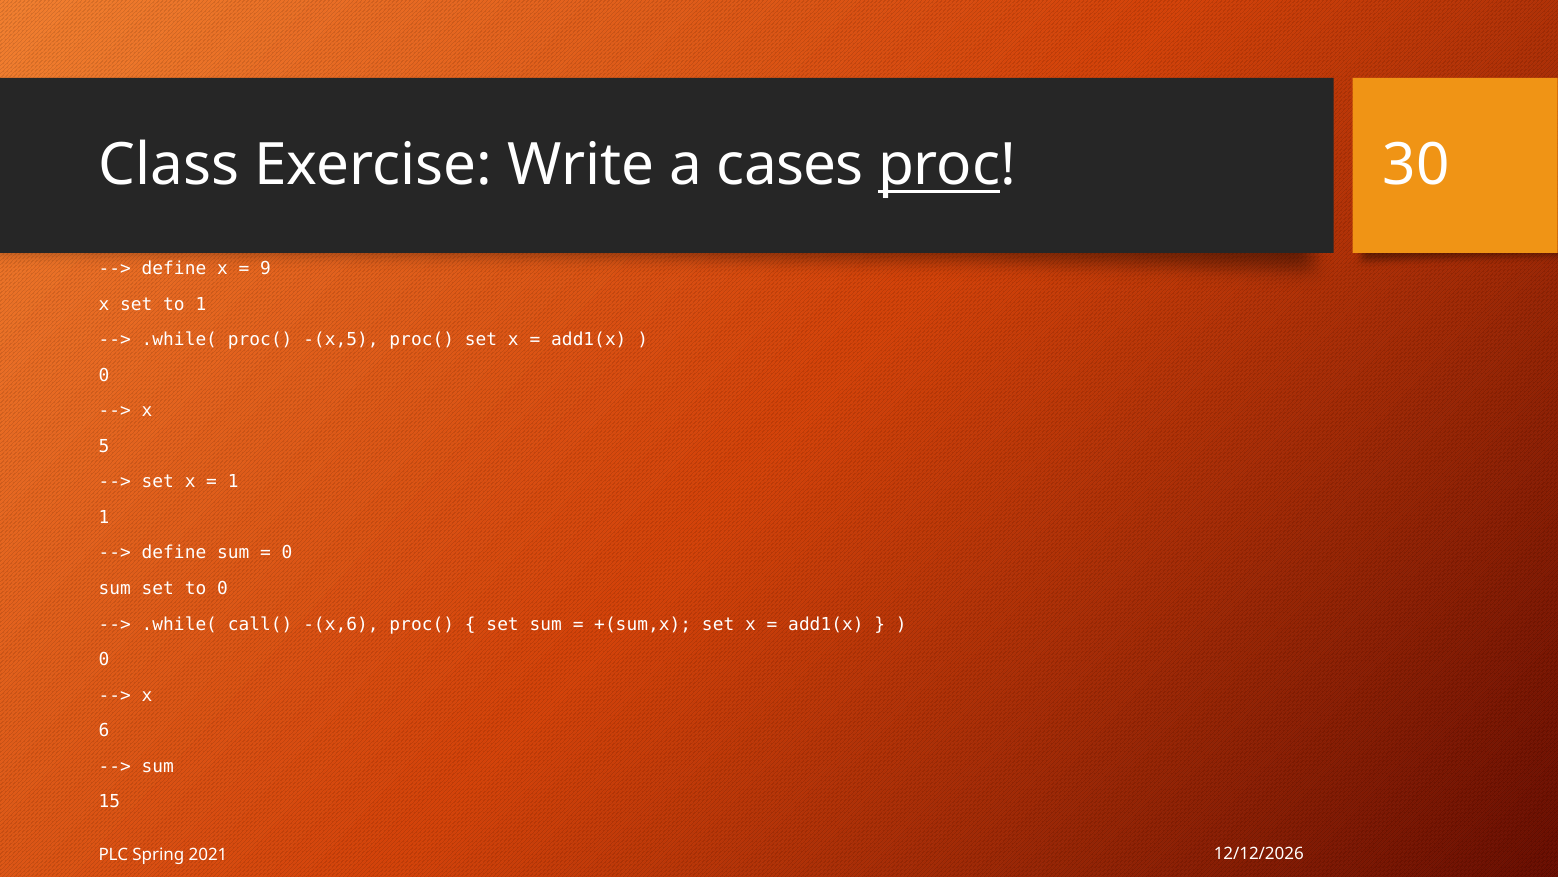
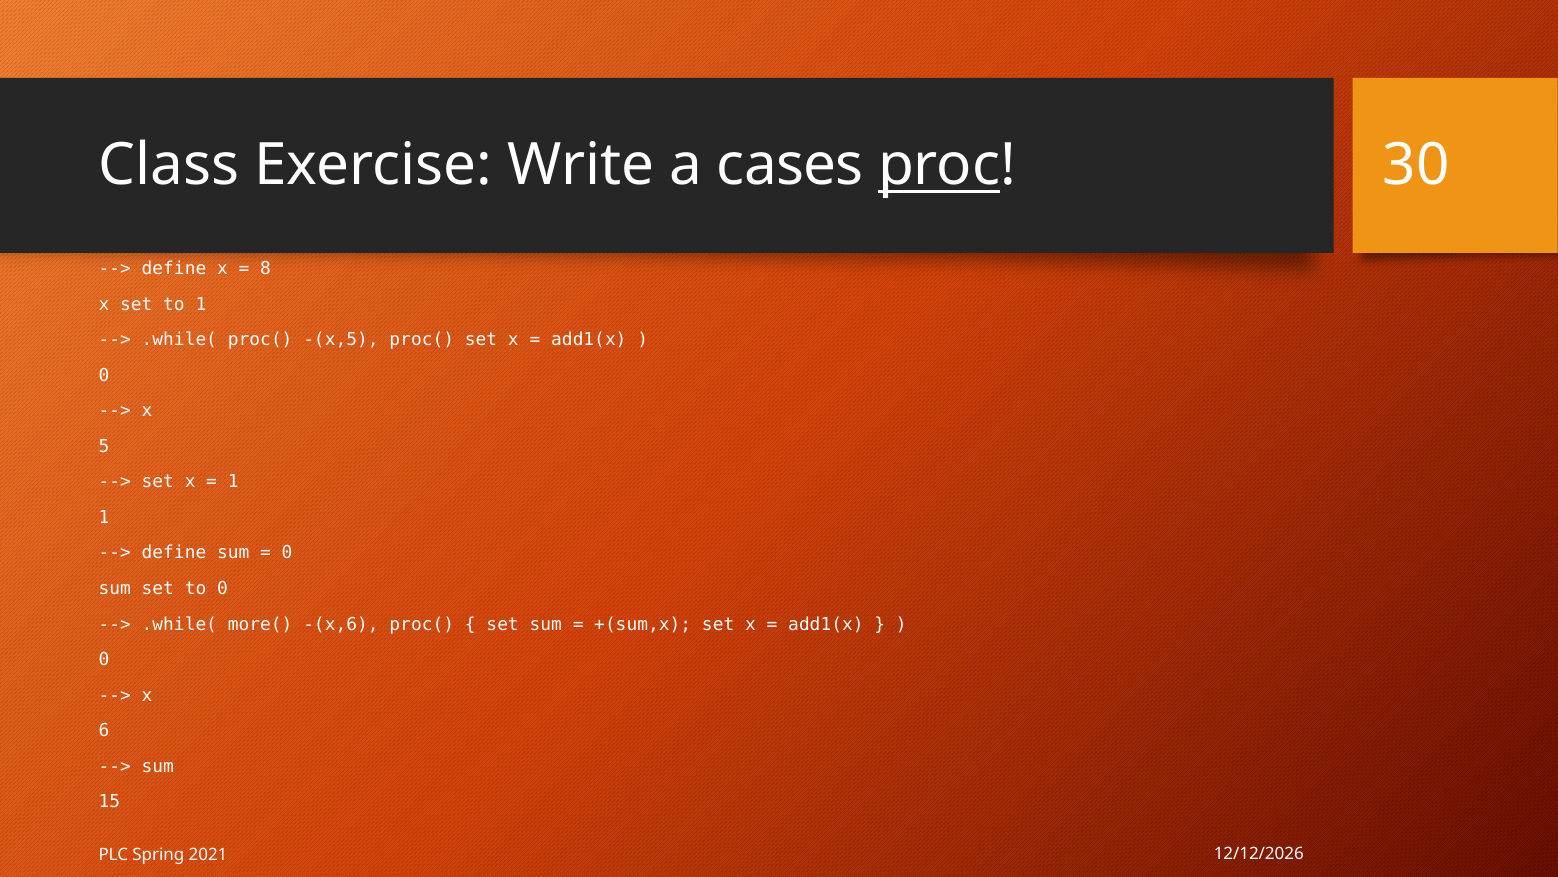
9: 9 -> 8
call(: call( -> more(
